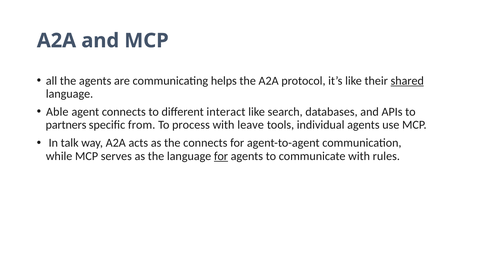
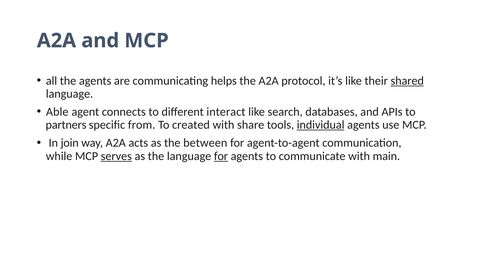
process: process -> created
leave: leave -> share
individual underline: none -> present
talk: talk -> join
the connects: connects -> between
serves underline: none -> present
rules: rules -> main
